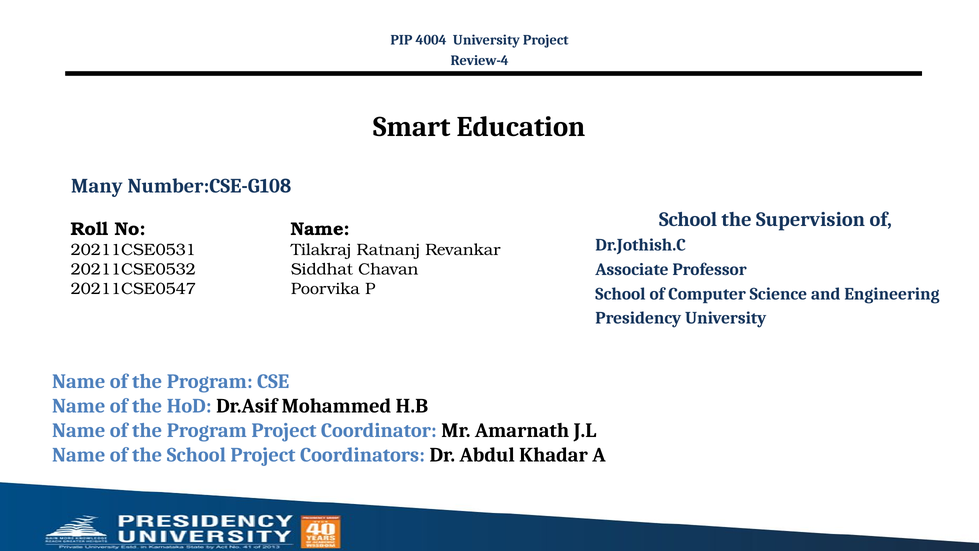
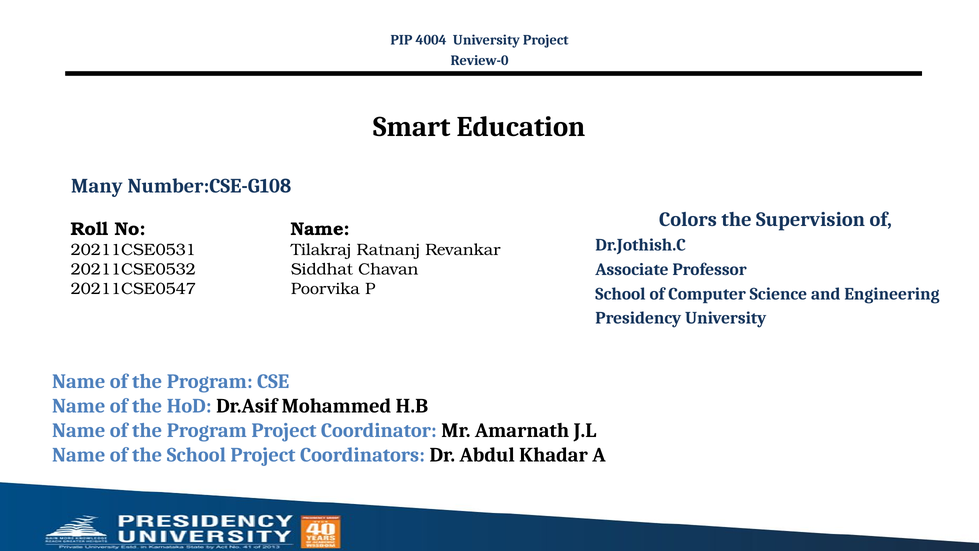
Review-4: Review-4 -> Review-0
School at (688, 219): School -> Colors
